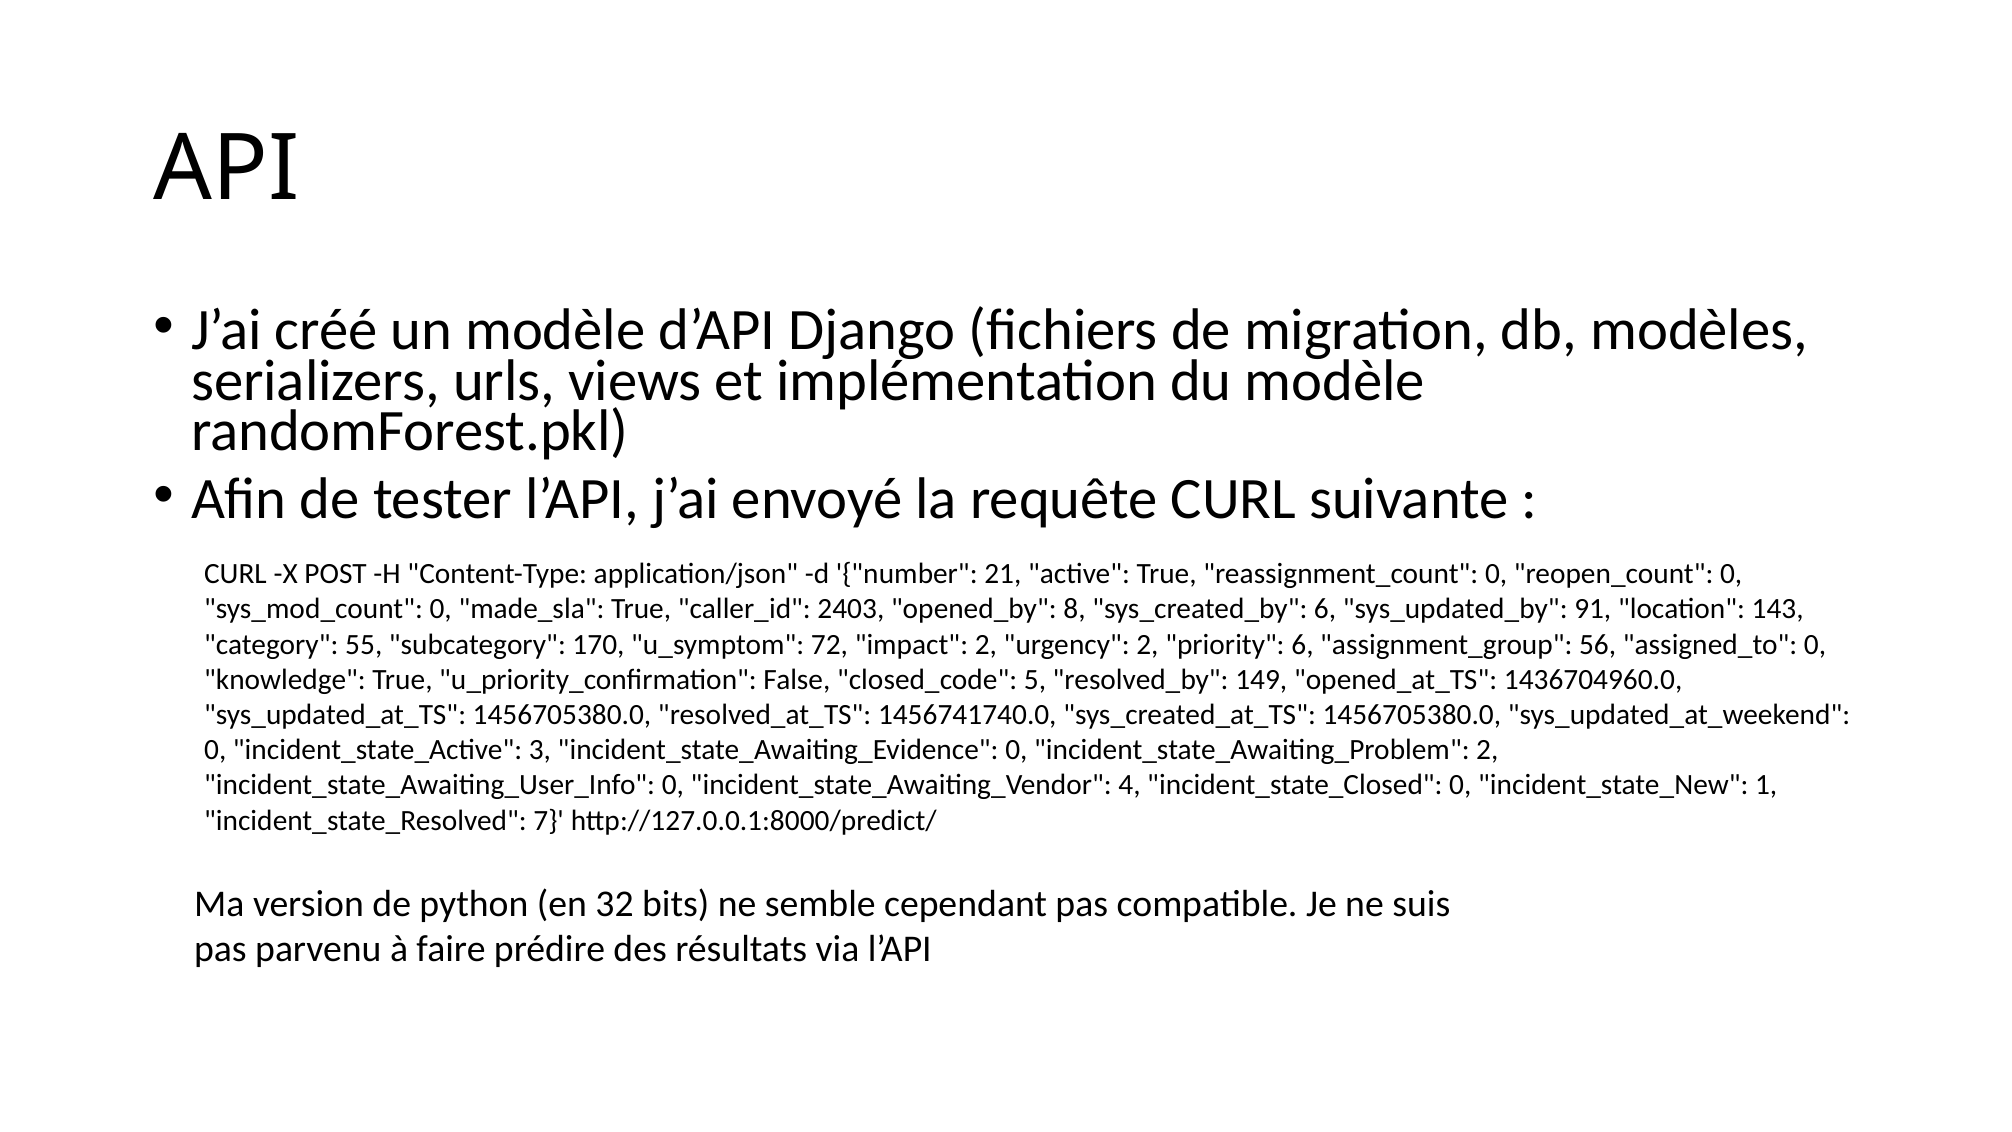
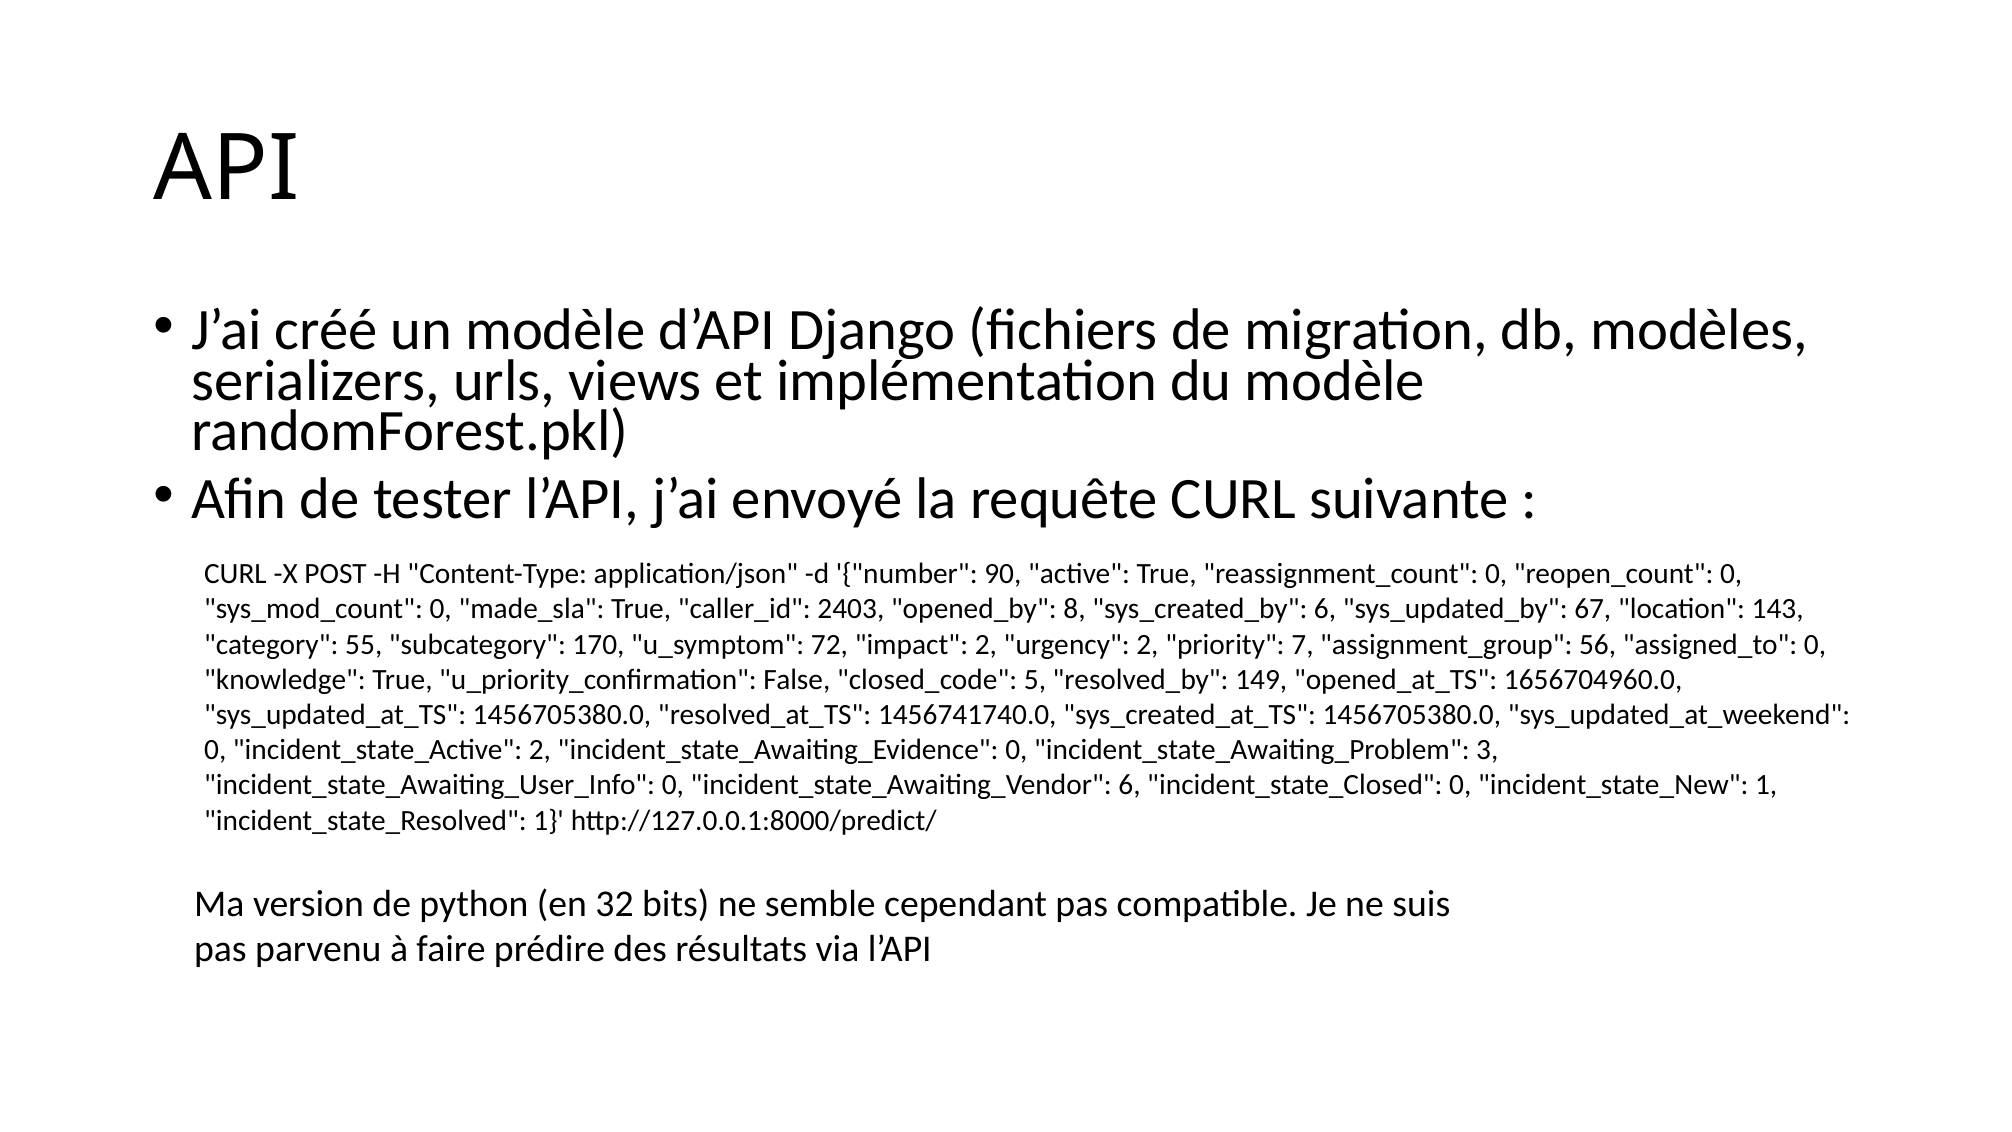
21: 21 -> 90
91: 91 -> 67
priority 6: 6 -> 7
1436704960.0: 1436704960.0 -> 1656704960.0
incident_state_Active 3: 3 -> 2
incident_state_Awaiting_Problem 2: 2 -> 3
incident_state_Awaiting_Vendor 4: 4 -> 6
incident_state_Resolved 7: 7 -> 1
